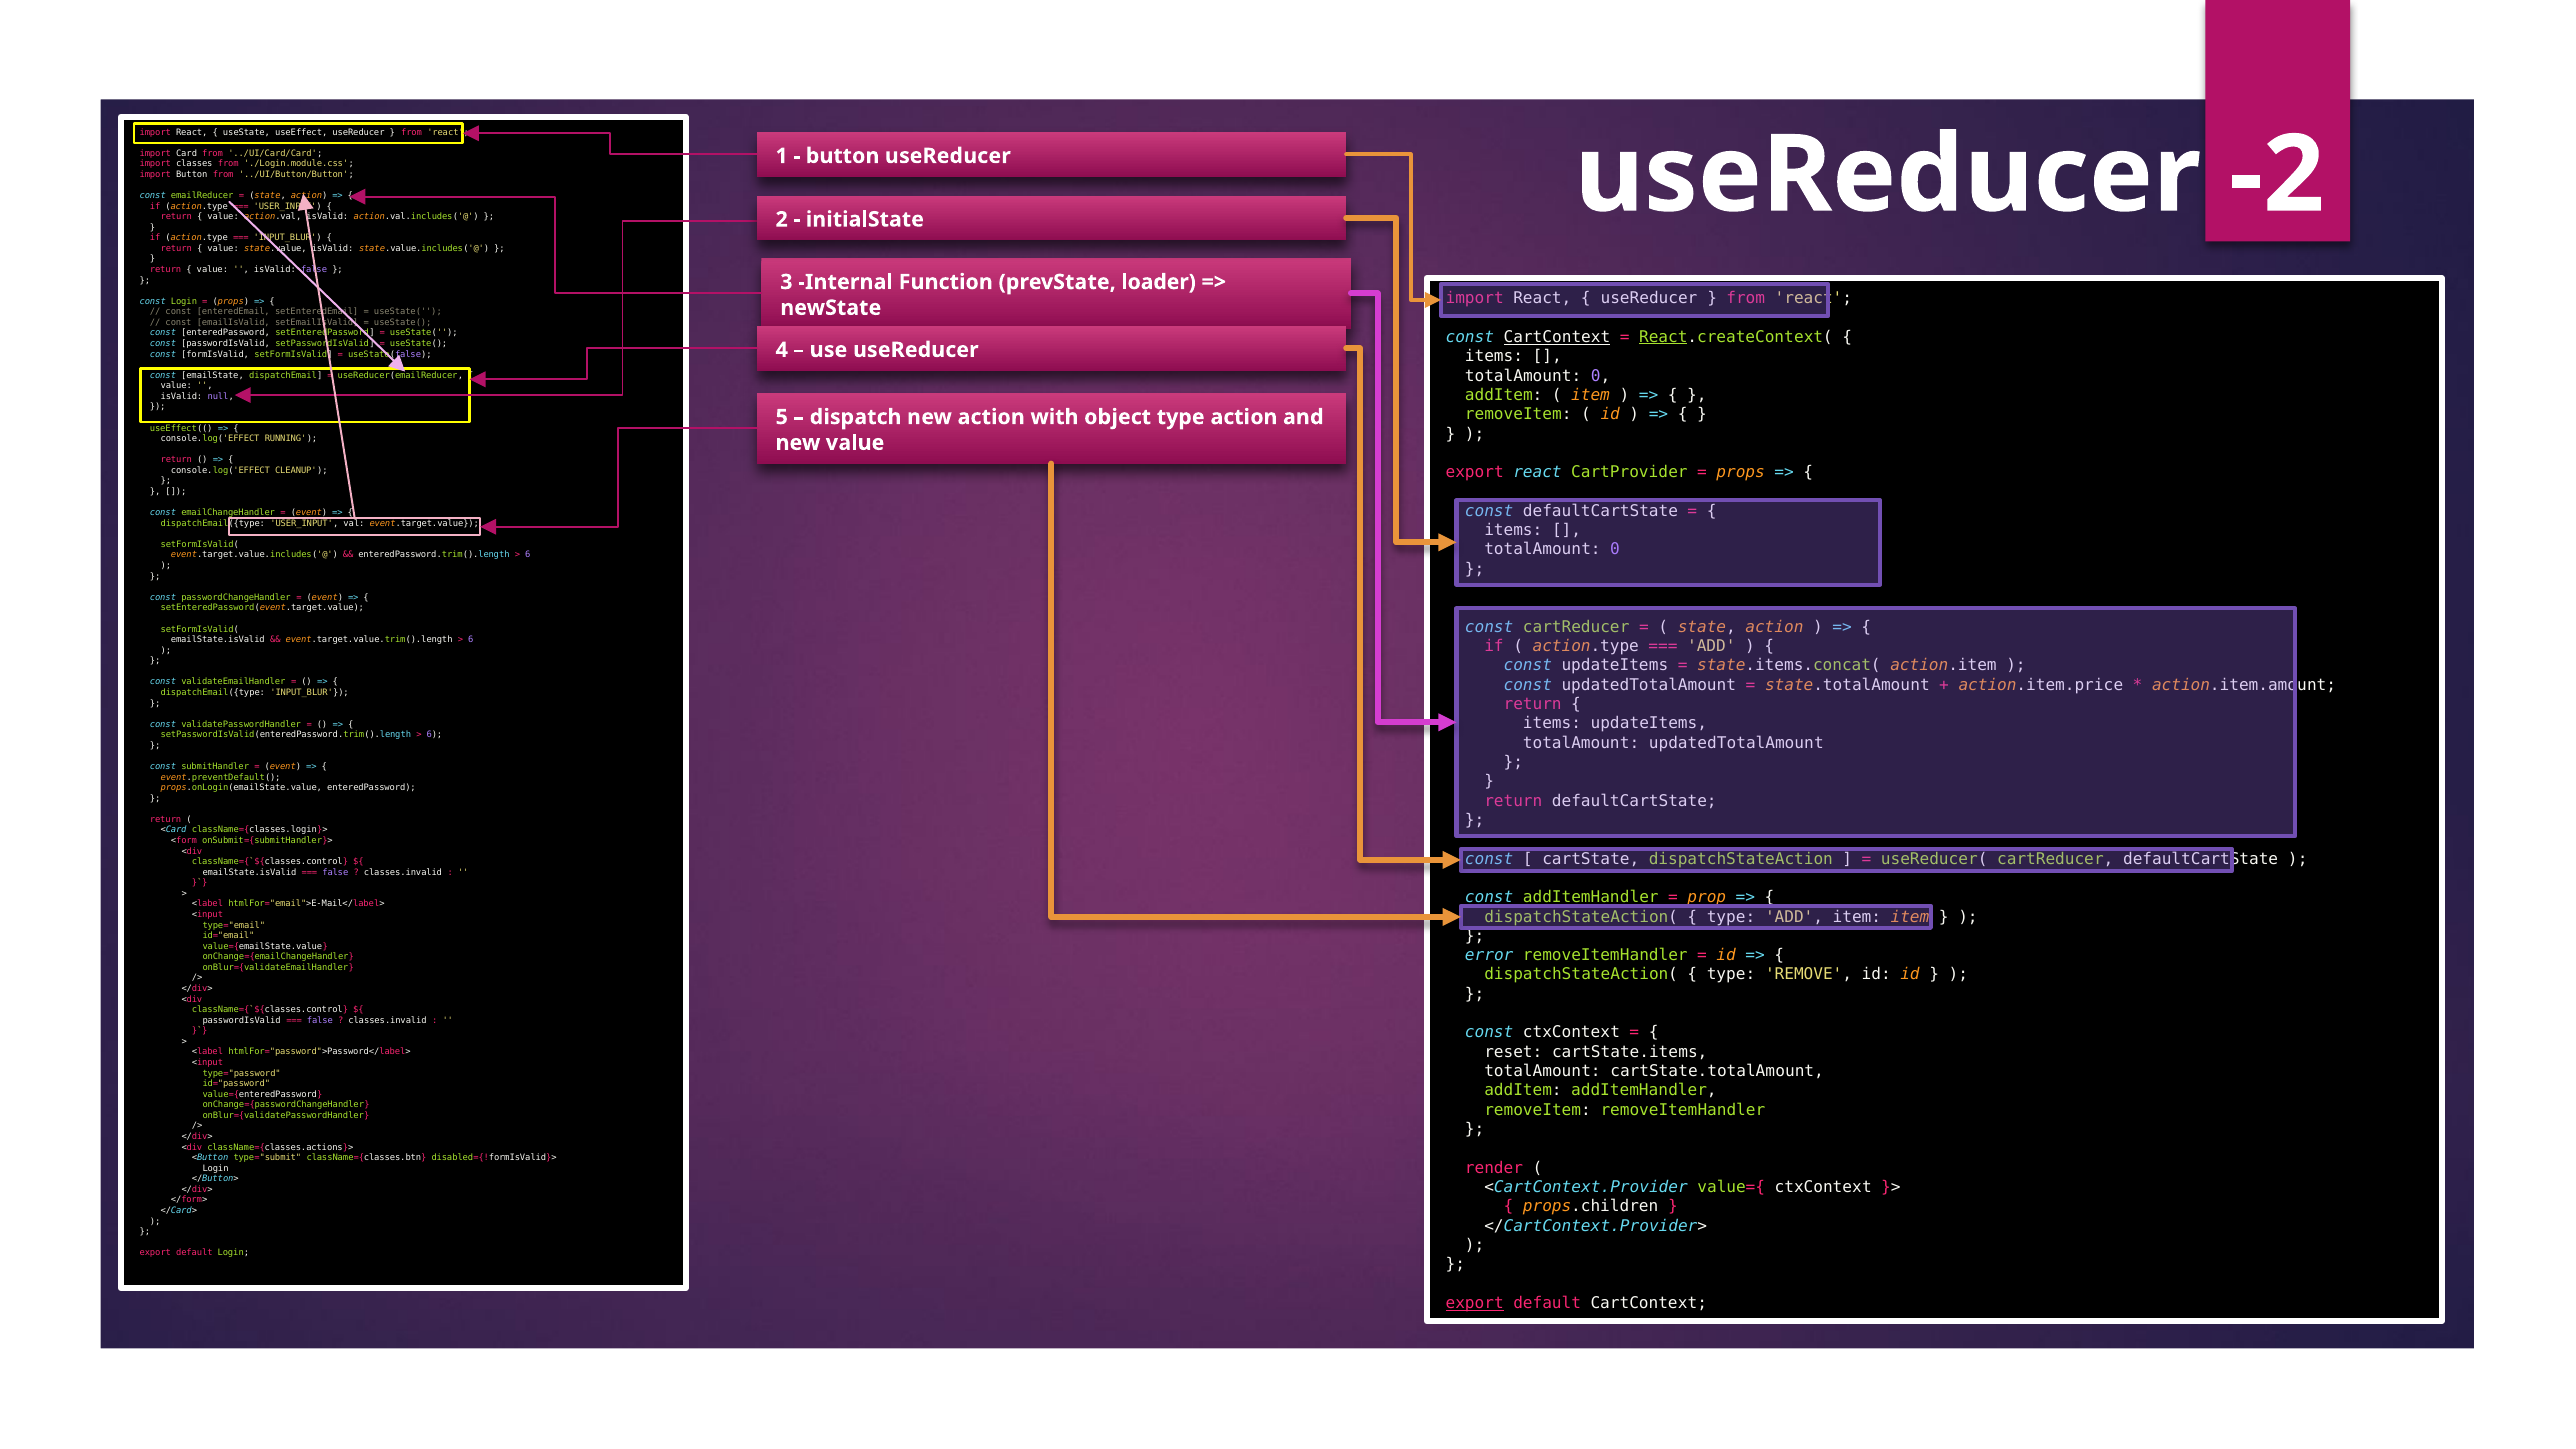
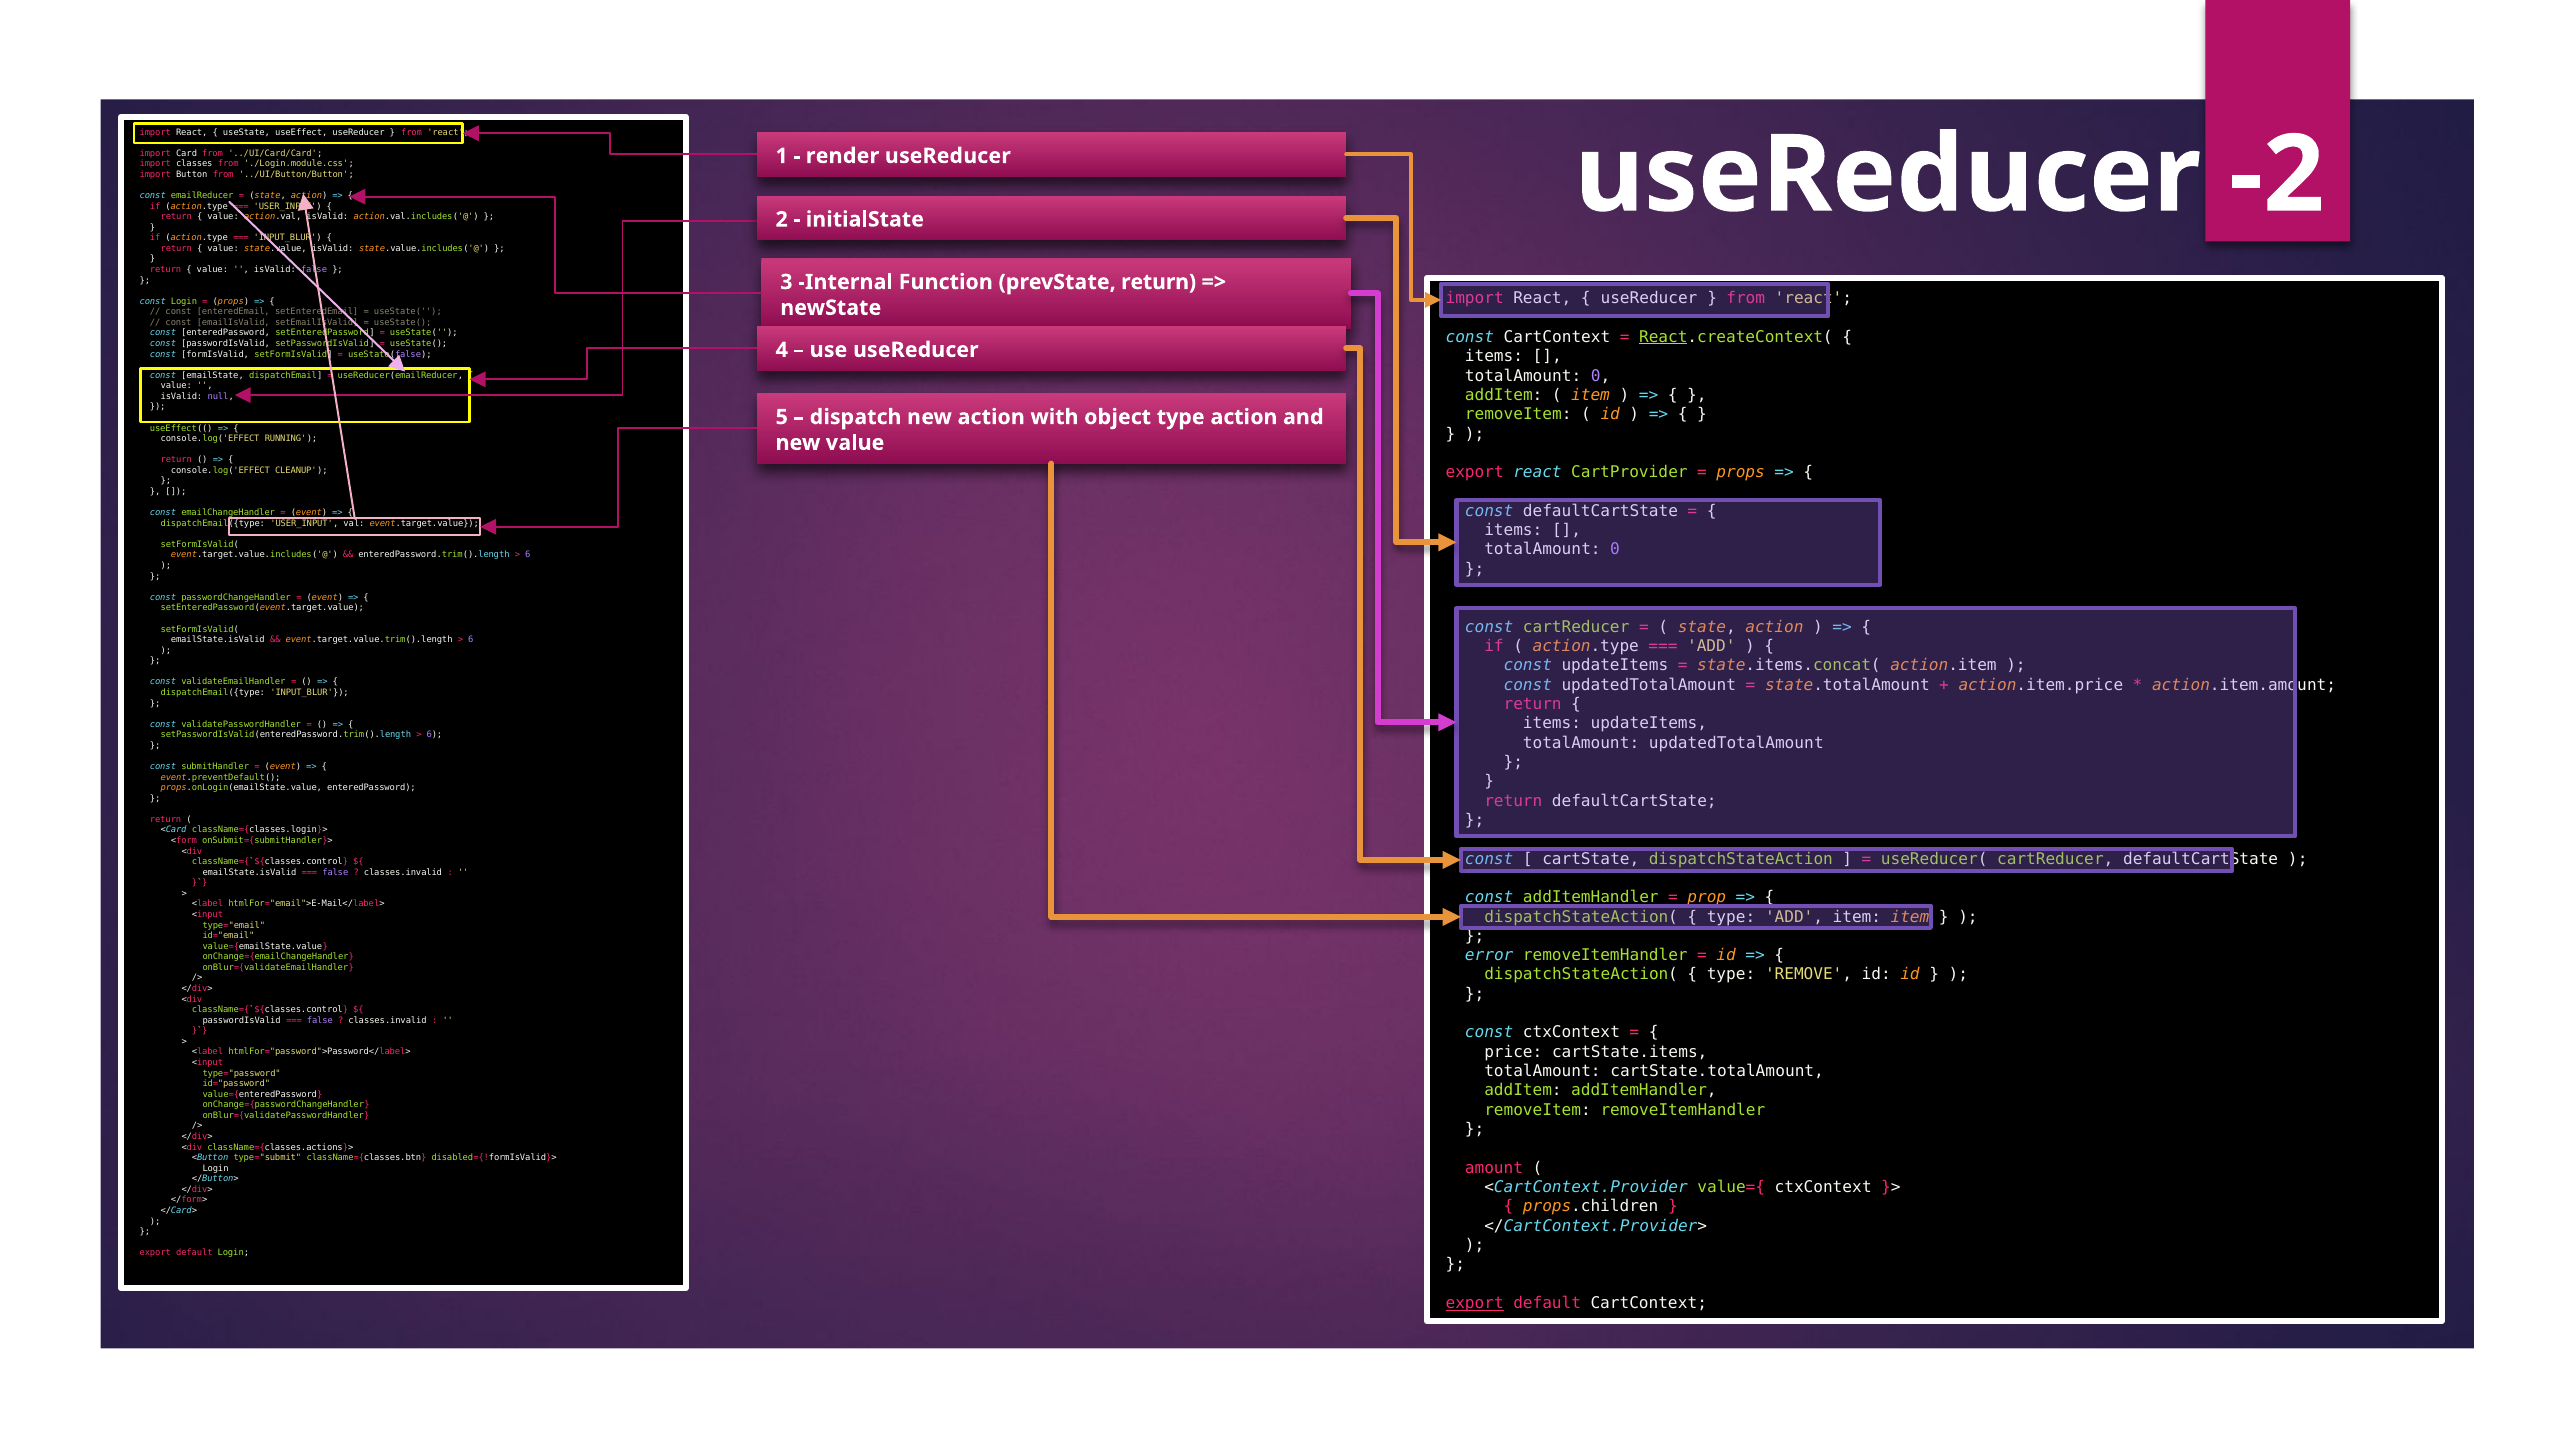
button at (843, 156): button -> render
prevState loader: loader -> return
CartContext at (1557, 337) underline: present -> none
reset: reset -> price
render: render -> amount
